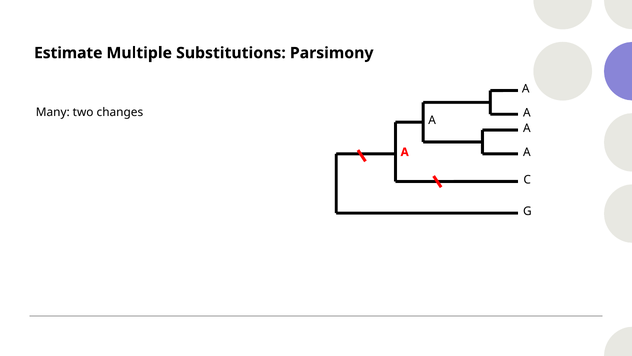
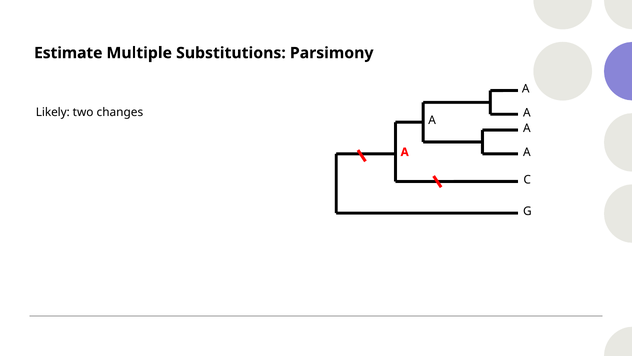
Many: Many -> Likely
